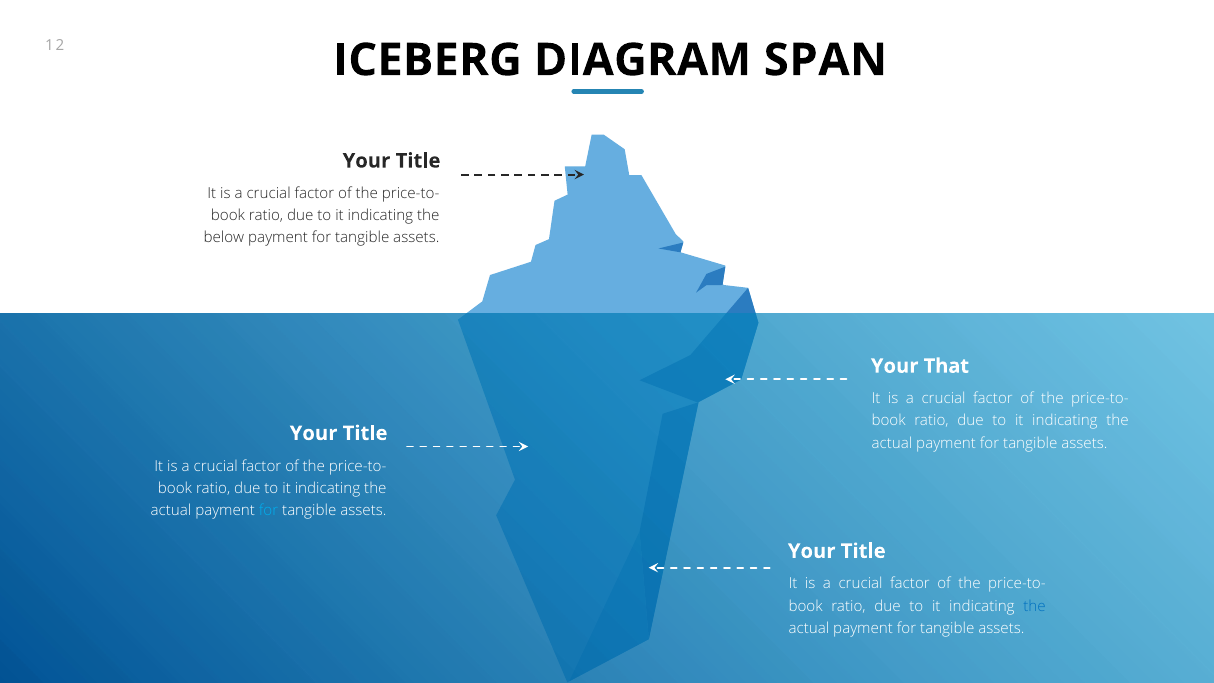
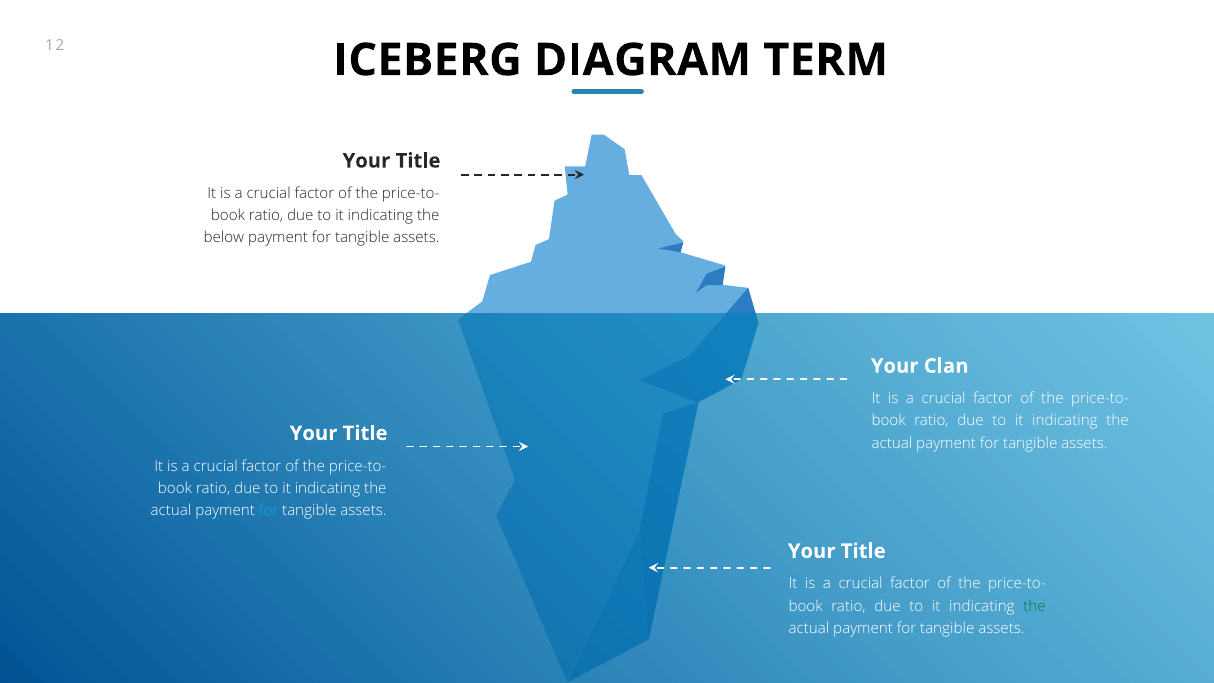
SPAN: SPAN -> TERM
That: That -> Clan
the at (1035, 606) colour: blue -> green
